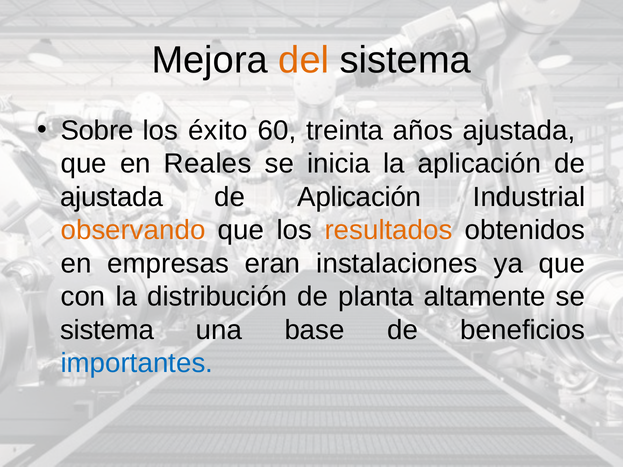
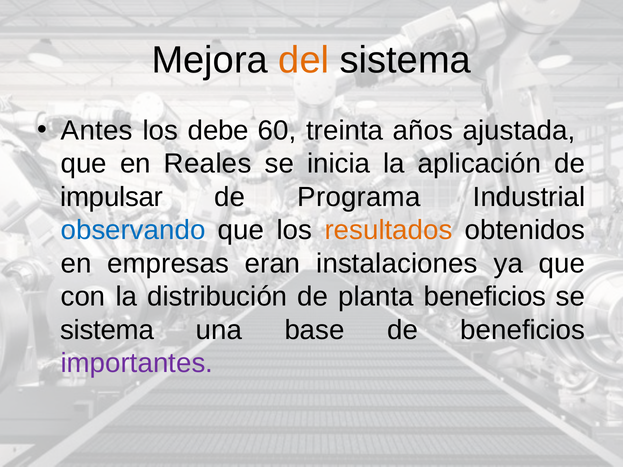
Sobre: Sobre -> Antes
éxito: éxito -> debe
ajustada at (112, 197): ajustada -> impulsar
de Aplicación: Aplicación -> Programa
observando colour: orange -> blue
planta altamente: altamente -> beneficios
importantes colour: blue -> purple
